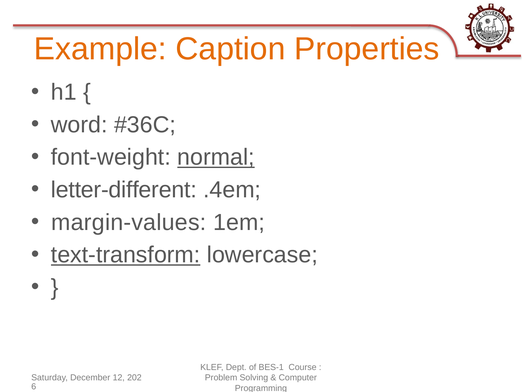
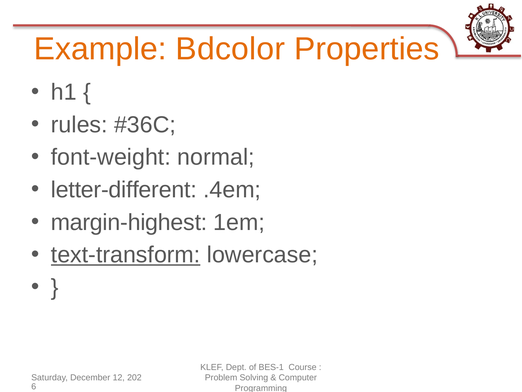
Caption: Caption -> Bdcolor
word: word -> rules
normal underline: present -> none
margin-values: margin-values -> margin-highest
